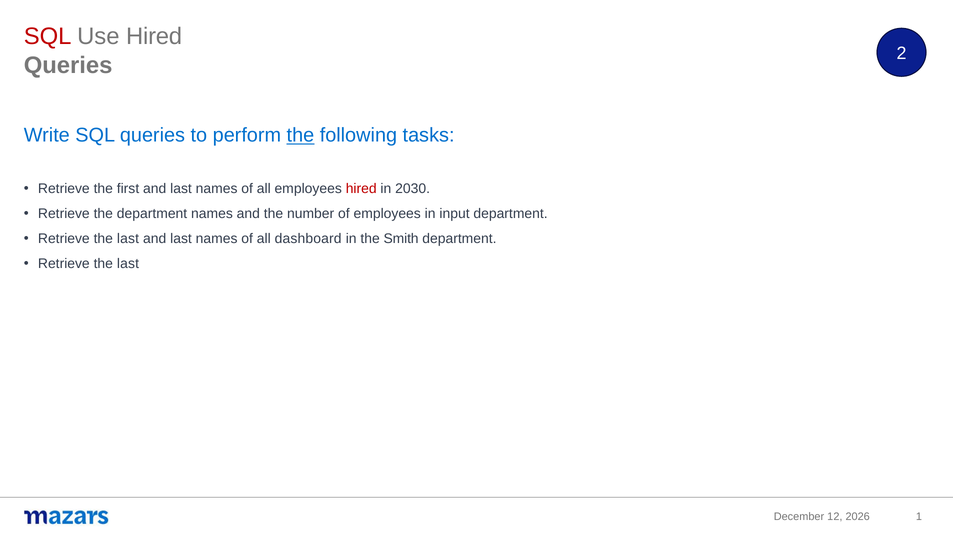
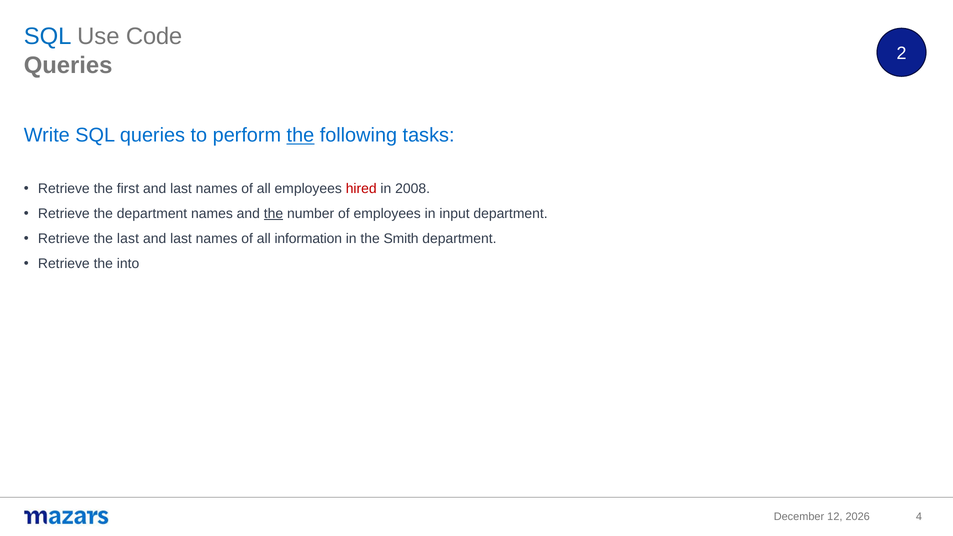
SQL at (48, 37) colour: red -> blue
Use Hired: Hired -> Code
2030: 2030 -> 2008
the at (273, 214) underline: none -> present
dashboard: dashboard -> information
last at (128, 263): last -> into
1: 1 -> 4
